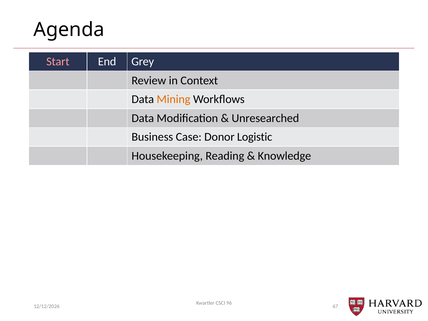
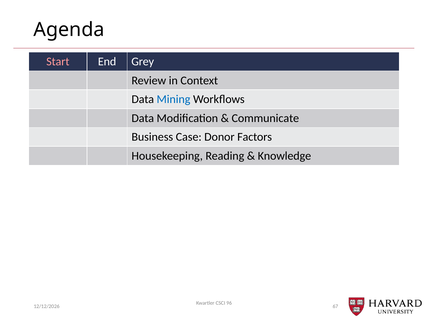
Mining colour: orange -> blue
Unresearched: Unresearched -> Communicate
Logistic: Logistic -> Factors
